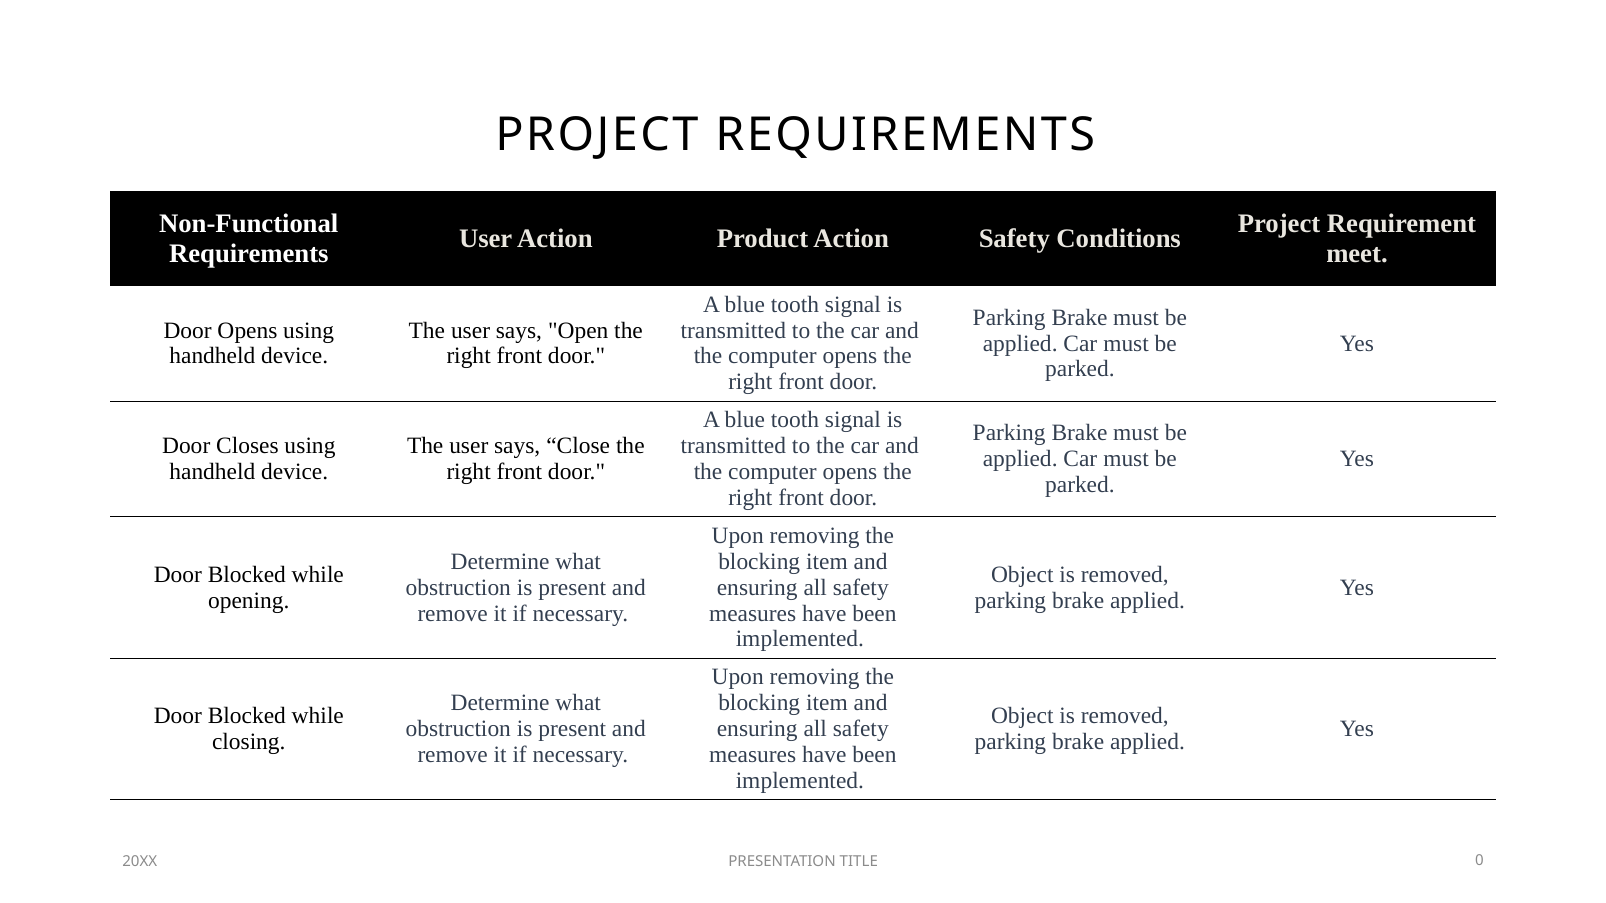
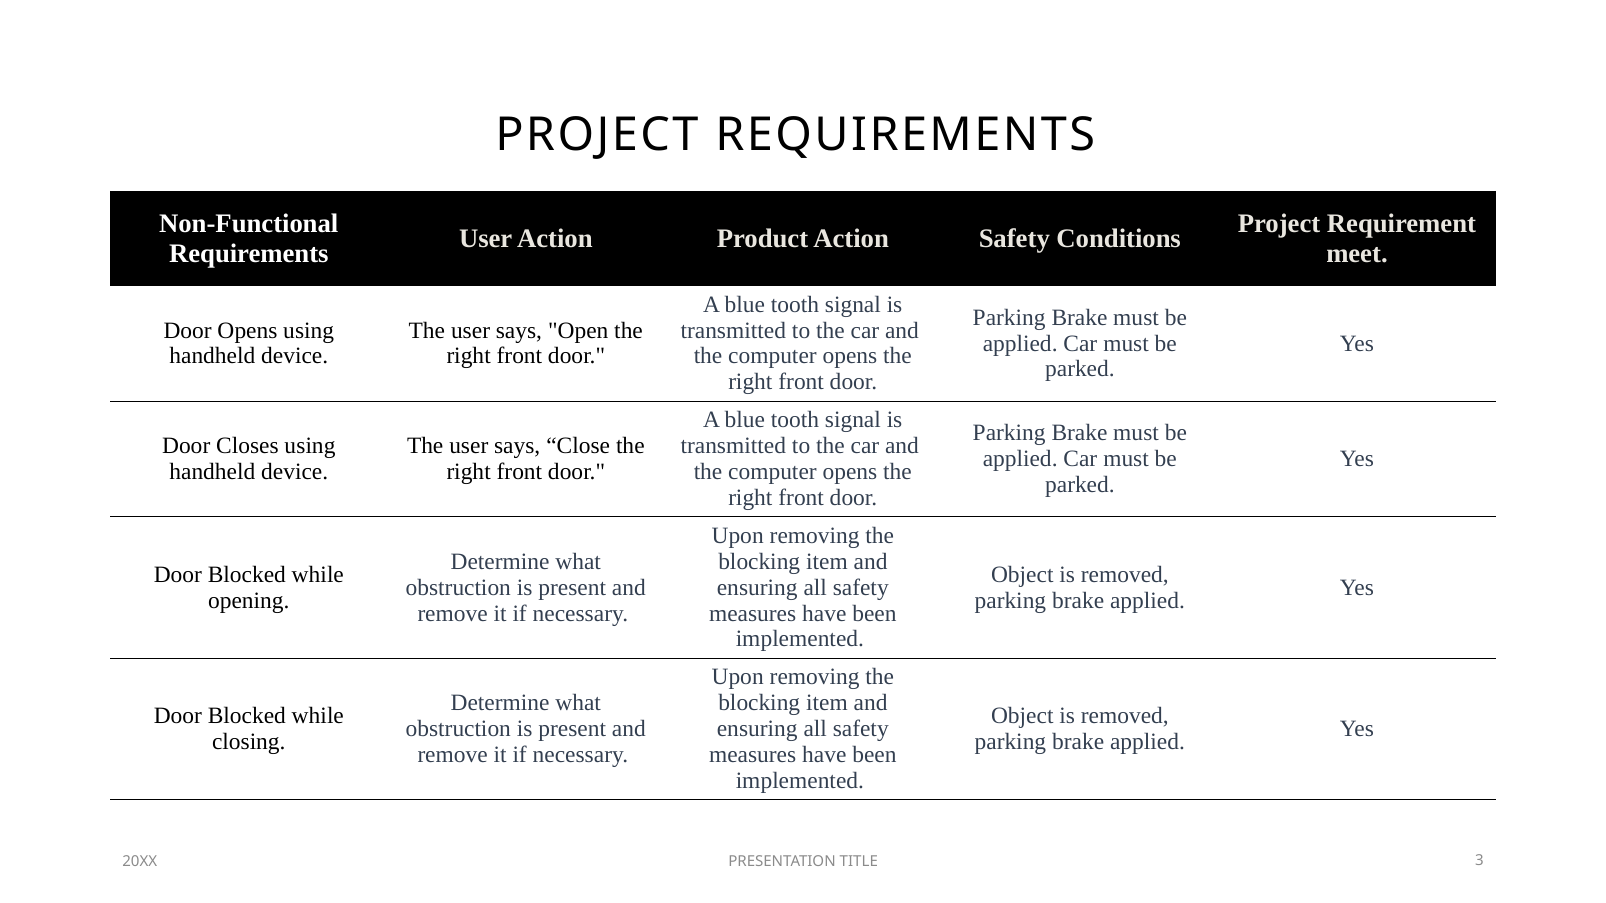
0: 0 -> 3
